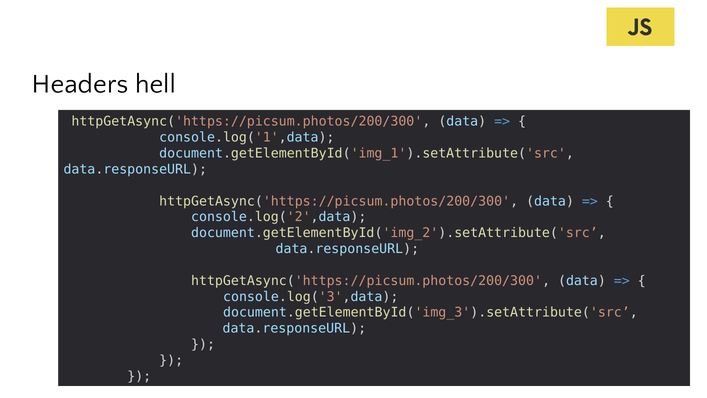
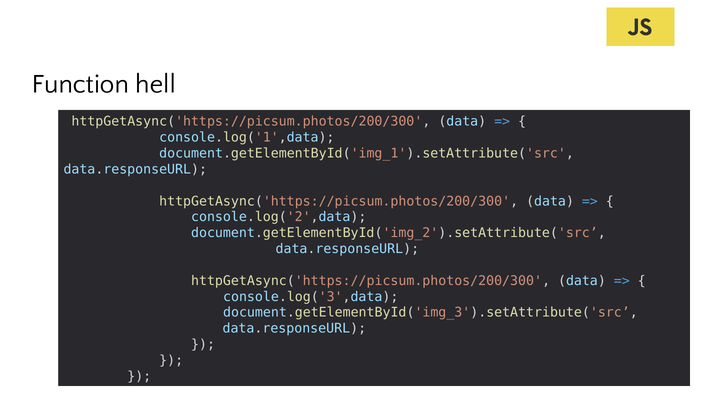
Headers: Headers -> Function
